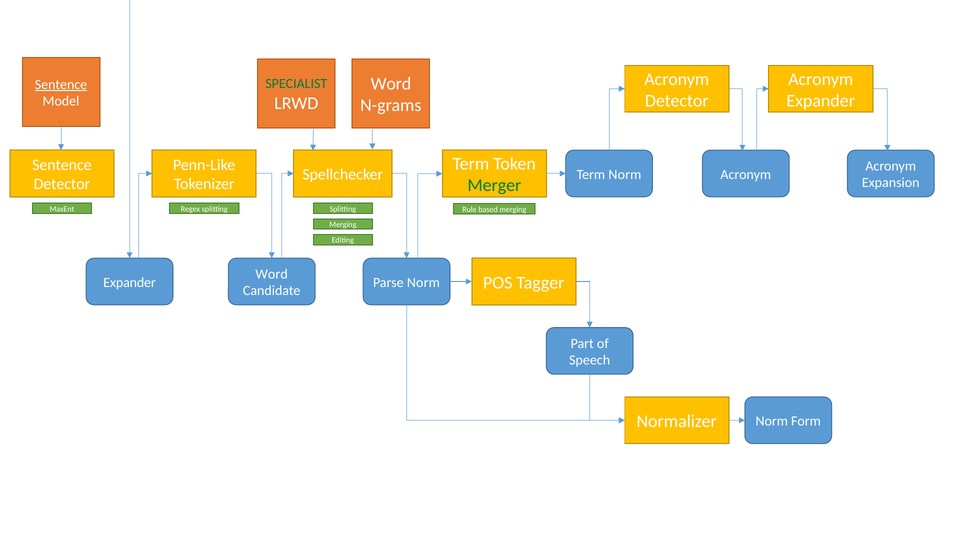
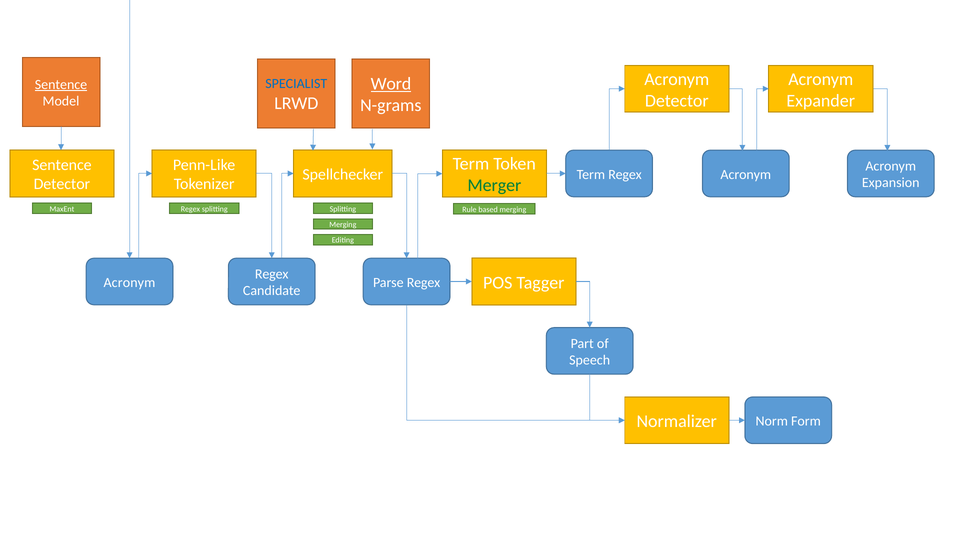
Word at (391, 84) underline: none -> present
SPECIALIST colour: green -> blue
Term Norm: Norm -> Regex
Word at (272, 274): Word -> Regex
Expander at (130, 282): Expander -> Acronym
Parse Norm: Norm -> Regex
